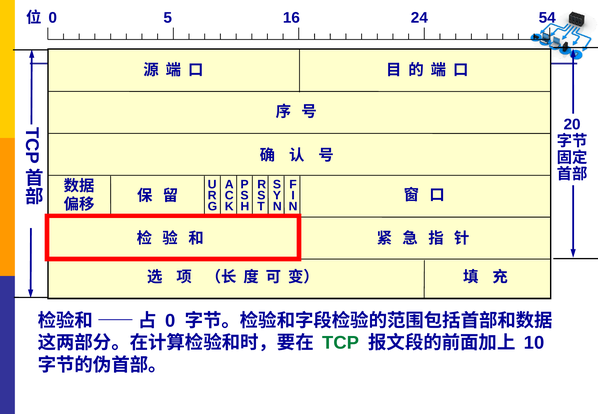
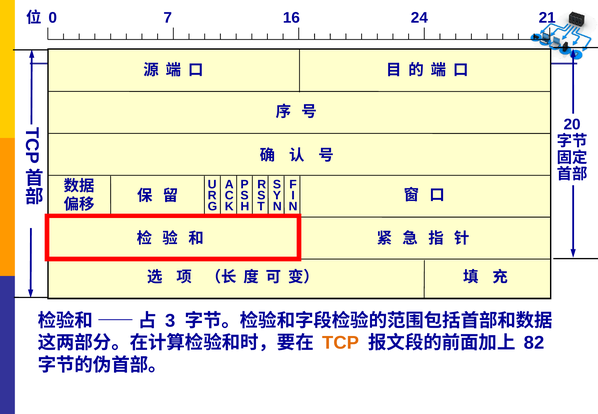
5: 5 -> 7
54: 54 -> 21
0 at (170, 321): 0 -> 3
TCP colour: green -> orange
10: 10 -> 82
